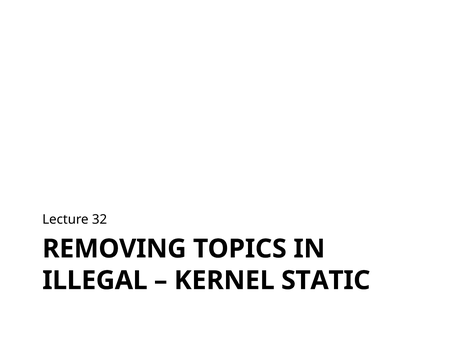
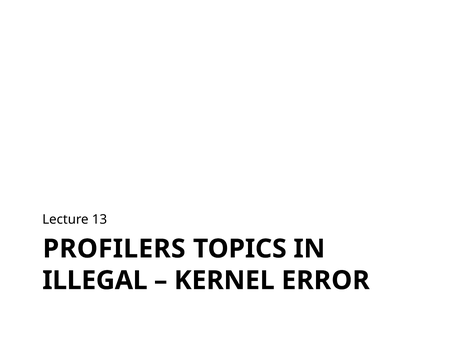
32: 32 -> 13
REMOVING: REMOVING -> PROFILERS
STATIC: STATIC -> ERROR
